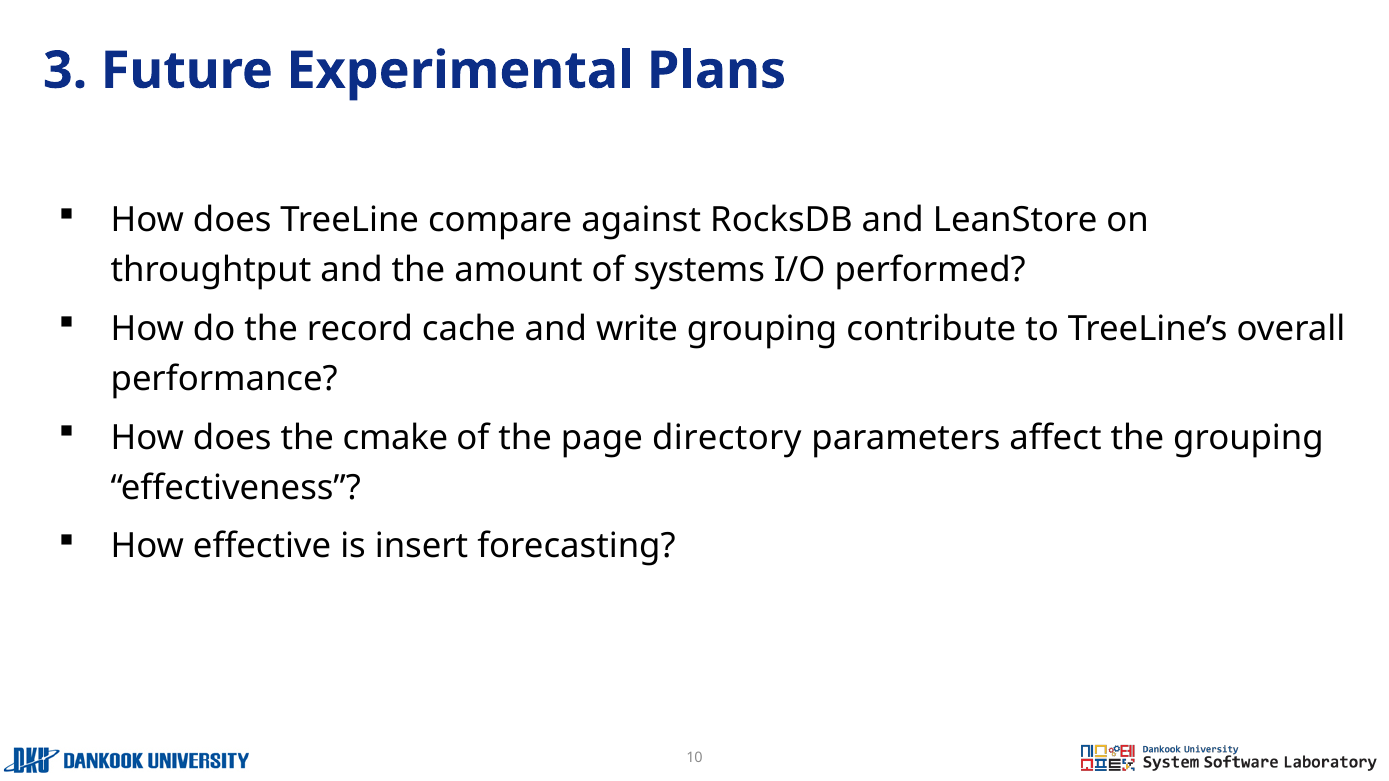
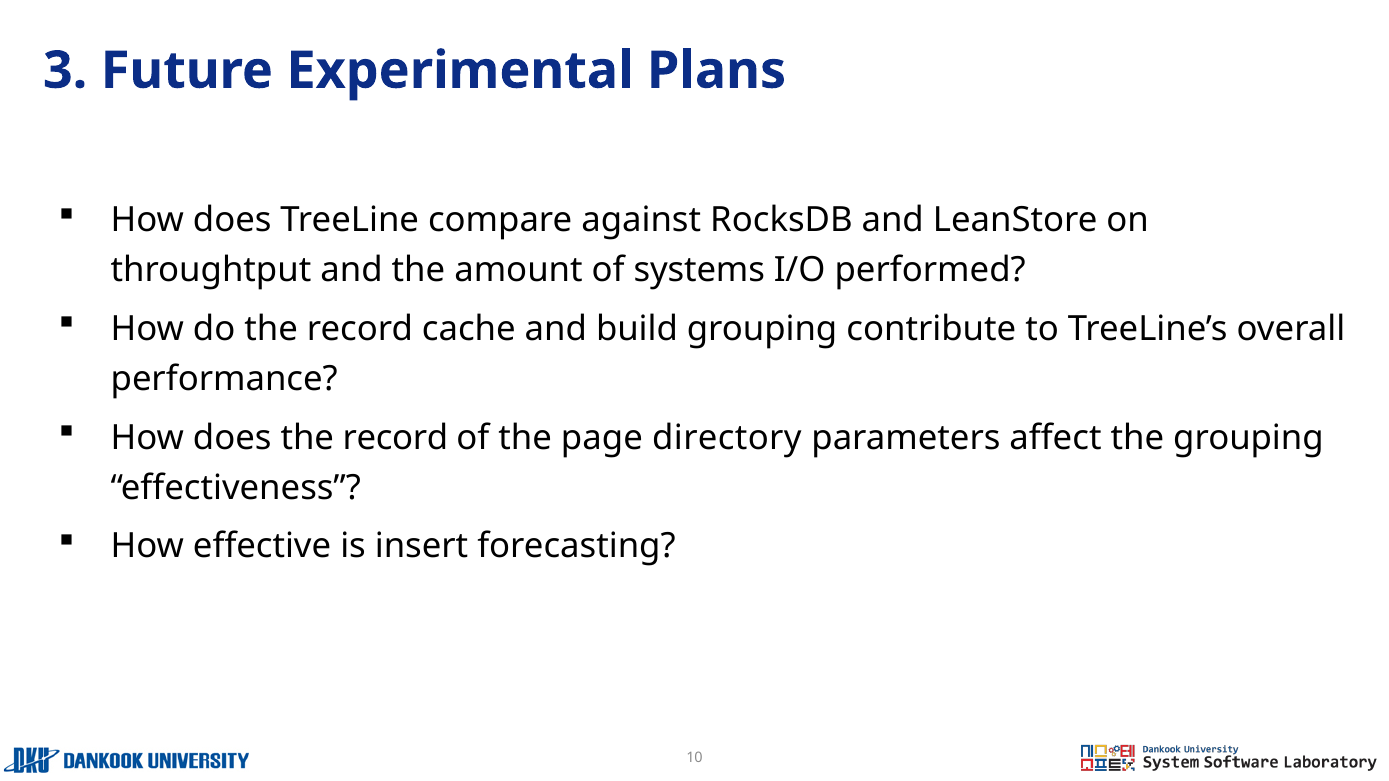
write: write -> build
does the cmake: cmake -> record
